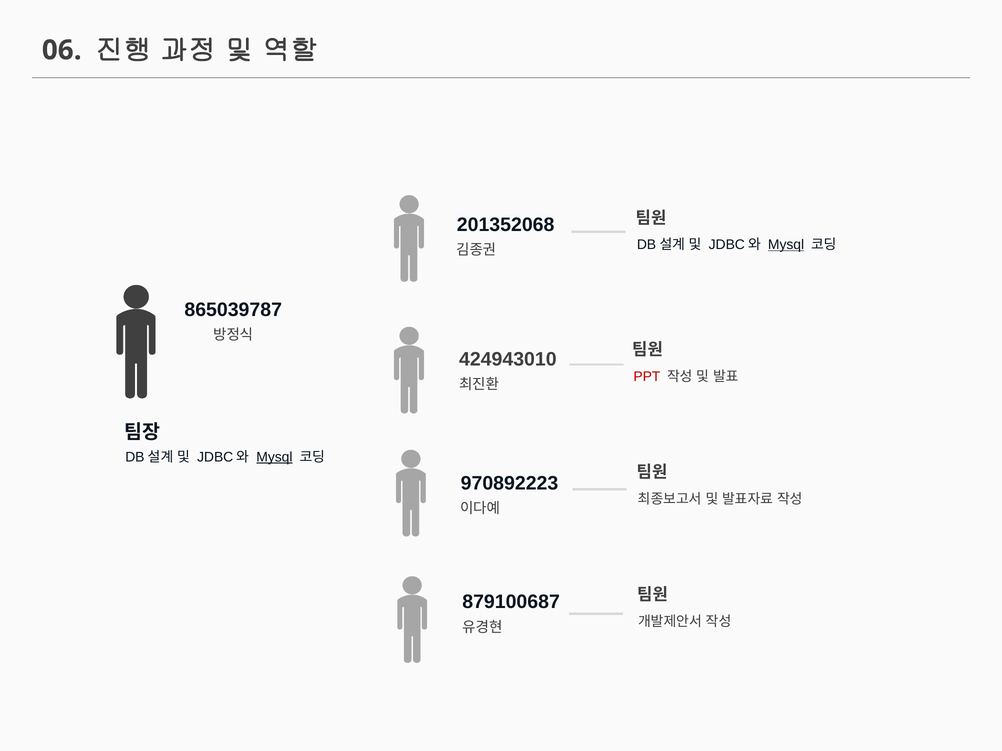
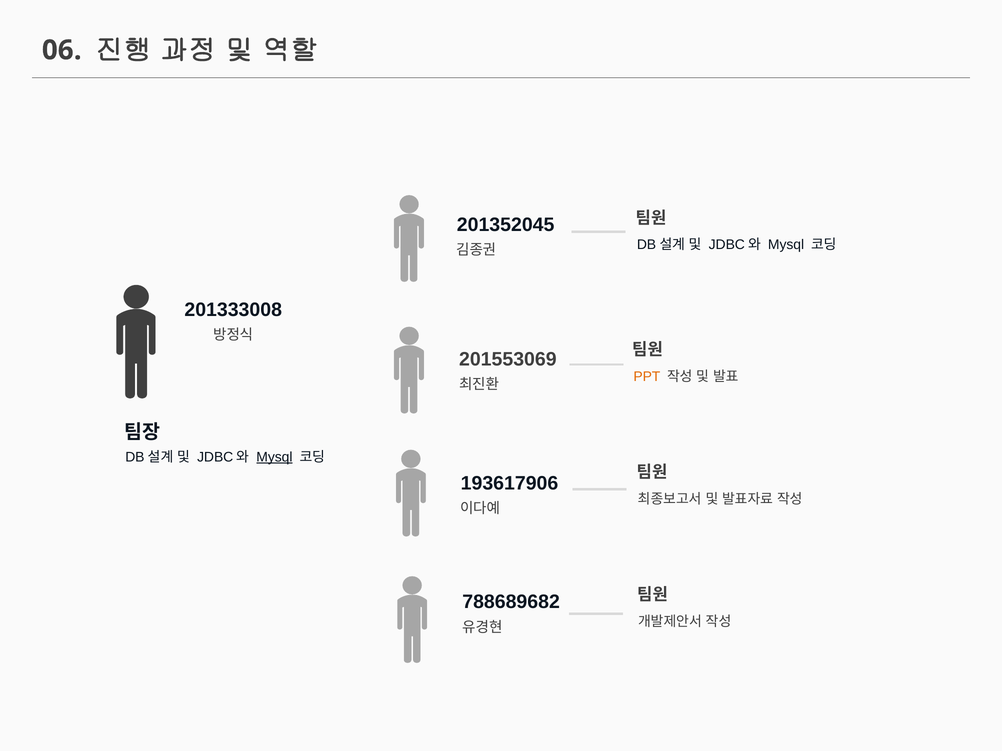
201352068: 201352068 -> 201352045
Mysql at (786, 245) underline: present -> none
865039787: 865039787 -> 201333008
424943010: 424943010 -> 201553069
PPT colour: red -> orange
970892223: 970892223 -> 193617906
879100687: 879100687 -> 788689682
